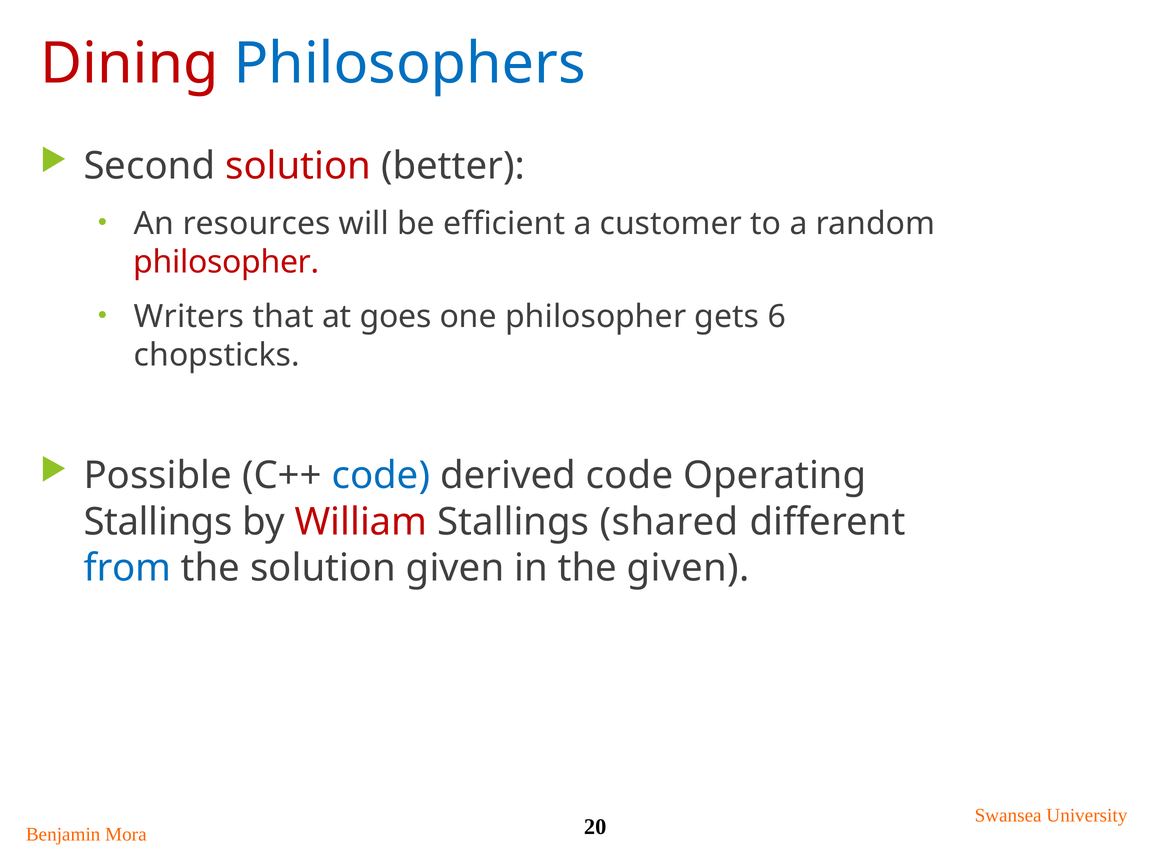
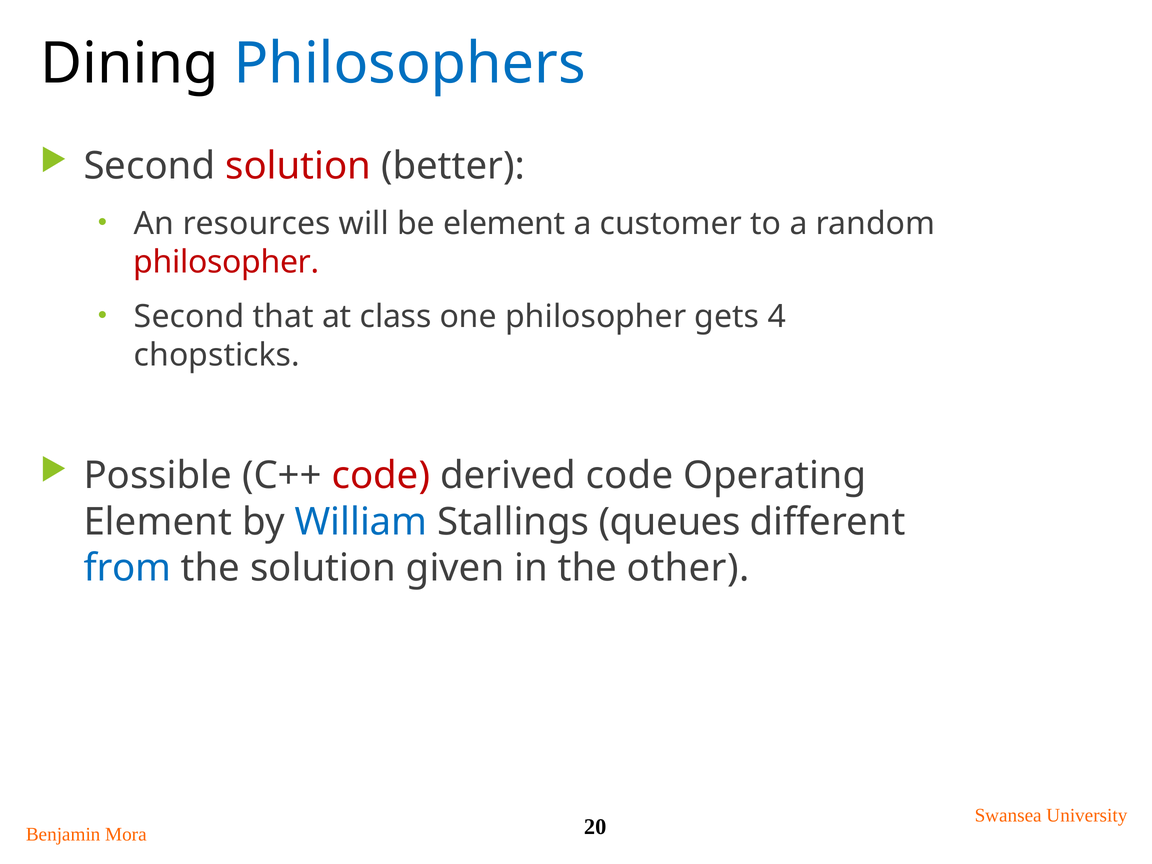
Dining colour: red -> black
be efficient: efficient -> element
Writers at (189, 317): Writers -> Second
goes: goes -> class
6: 6 -> 4
code at (381, 476) colour: blue -> red
Stallings at (158, 522): Stallings -> Element
William colour: red -> blue
shared: shared -> queues
the given: given -> other
